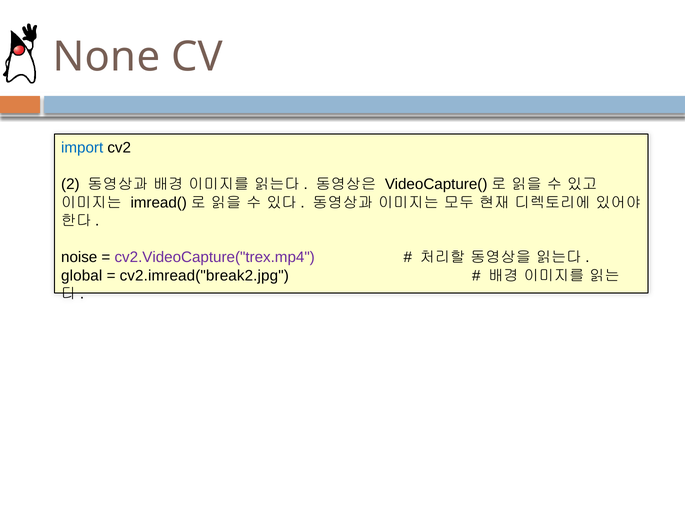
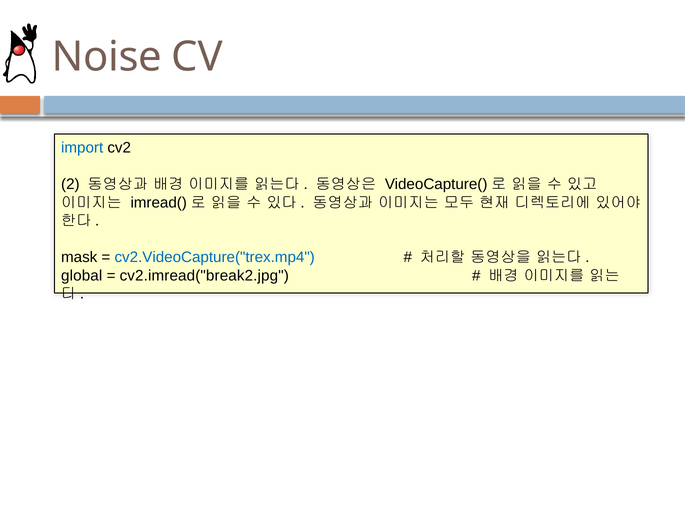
None: None -> Noise
noise: noise -> mask
cv2.VideoCapture("trex.mp4 colour: purple -> blue
